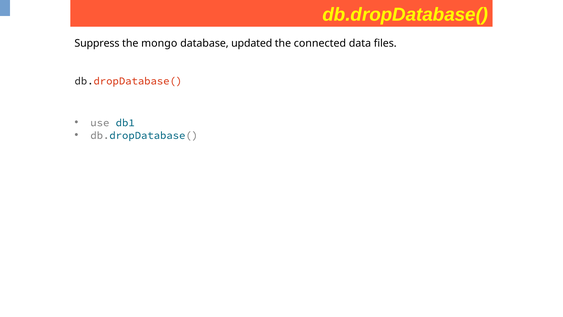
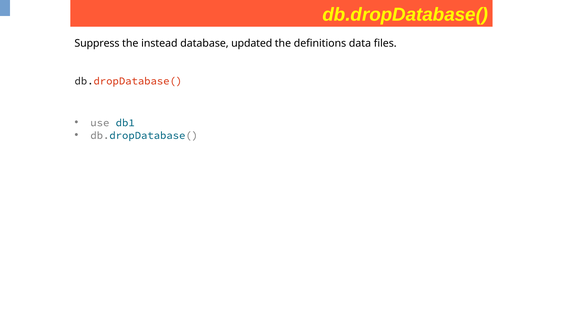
mongo: mongo -> instead
connected: connected -> definitions
